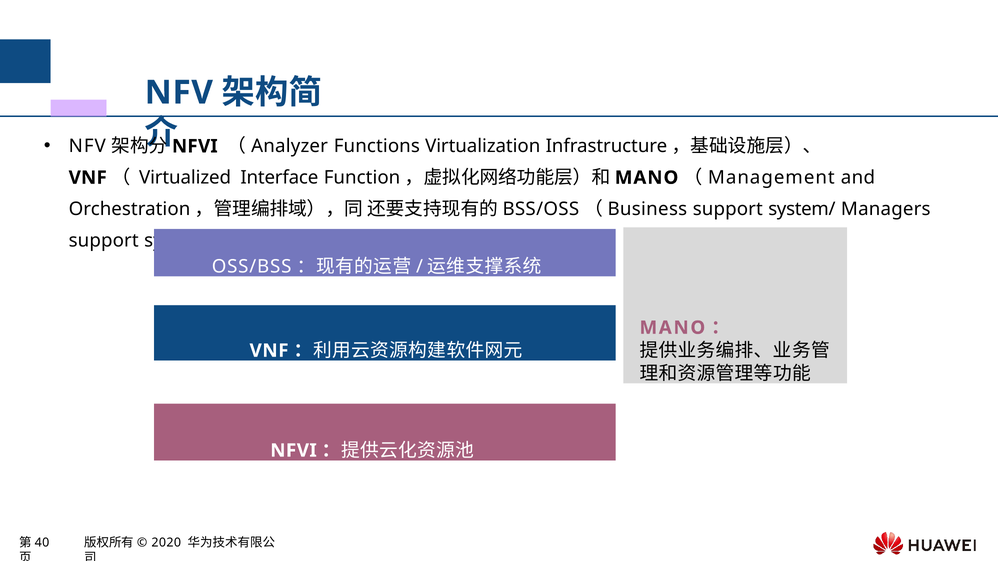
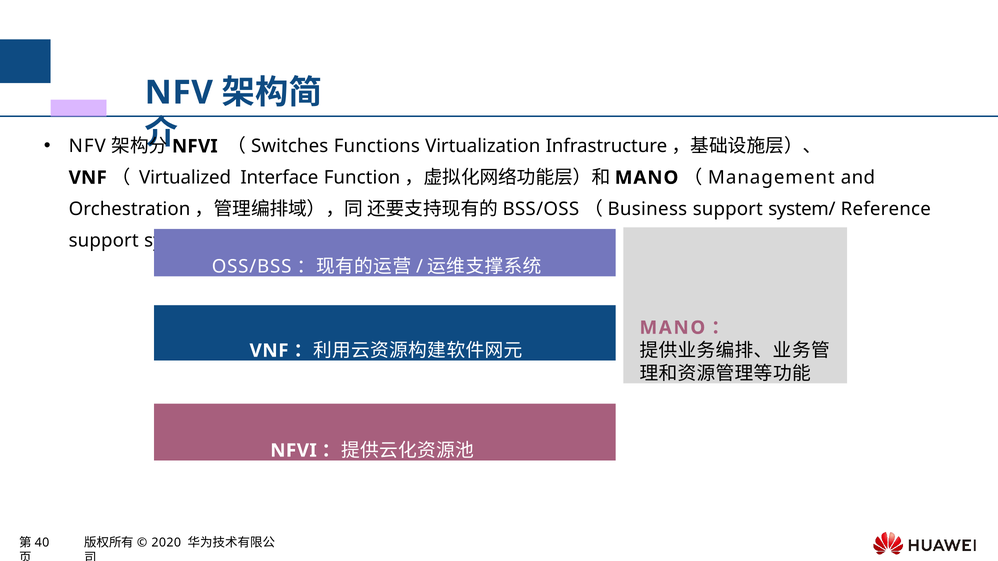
Analyzer: Analyzer -> Switches
Managers: Managers -> Reference
